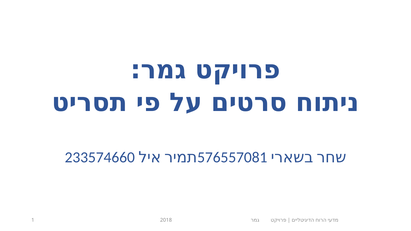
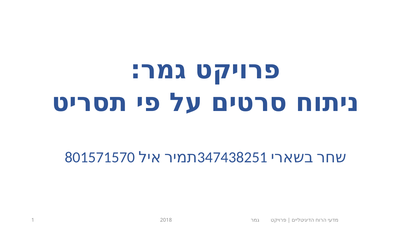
233574660: 233574660 -> 801571570
576557081: 576557081 -> 347438251
